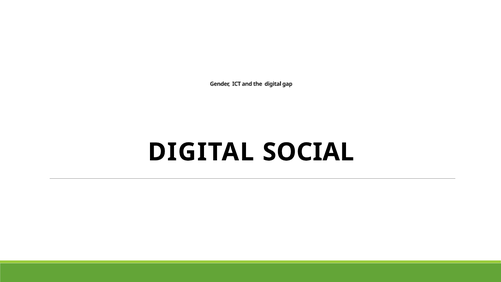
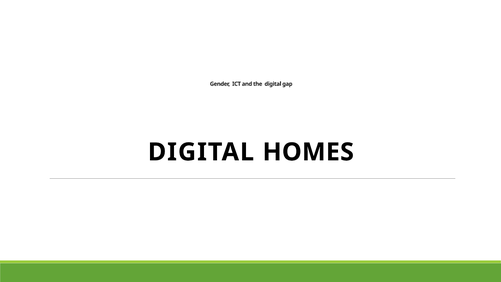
SOCIAL: SOCIAL -> HOMES
